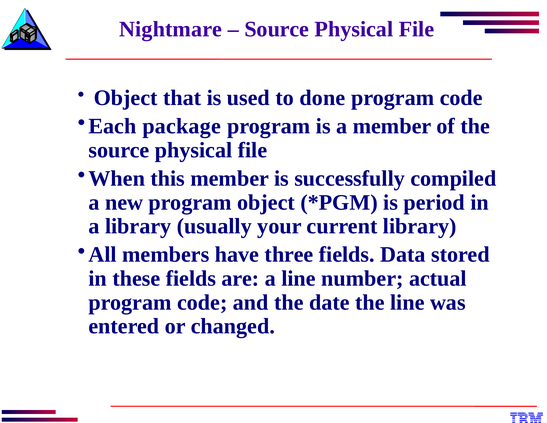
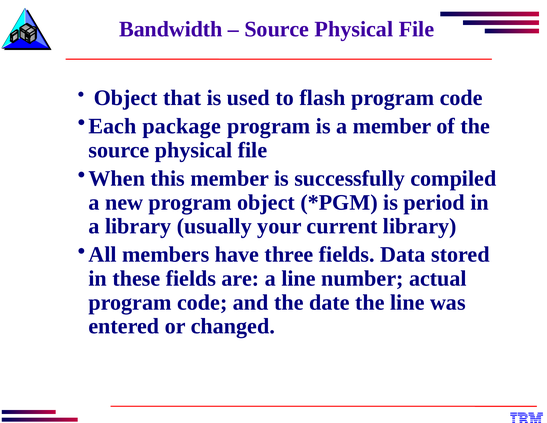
Nightmare: Nightmare -> Bandwidth
done: done -> flash
